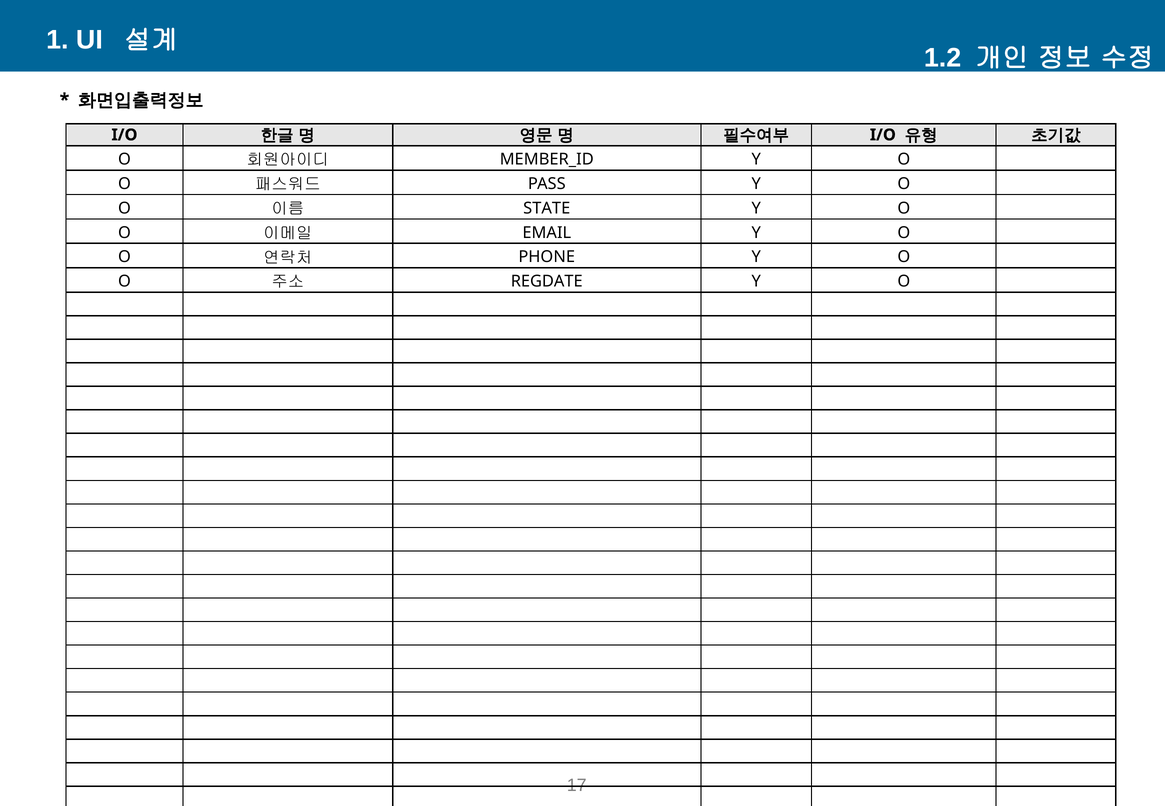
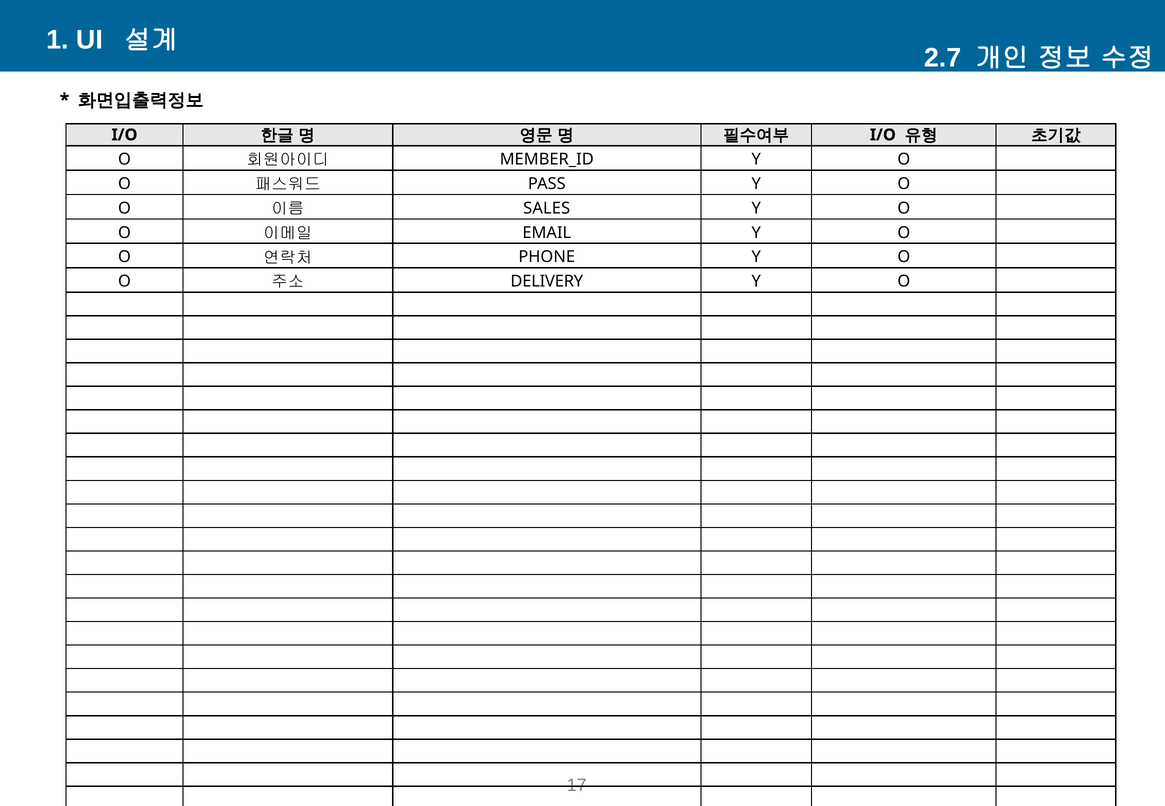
1.2: 1.2 -> 2.7
STATE: STATE -> SALES
REGDATE: REGDATE -> DELIVERY
